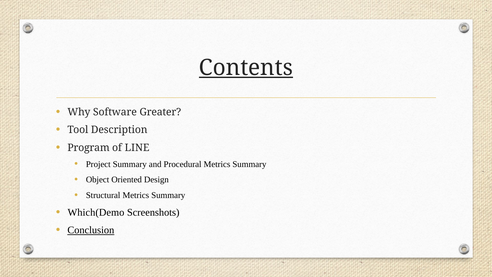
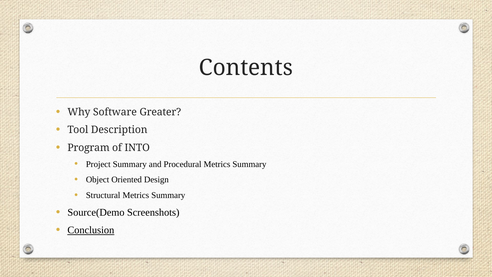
Contents underline: present -> none
LINE: LINE -> INTO
Which(Demo: Which(Demo -> Source(Demo
